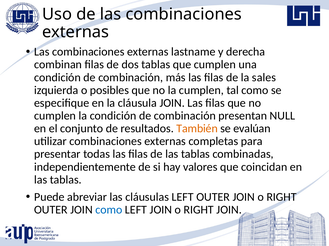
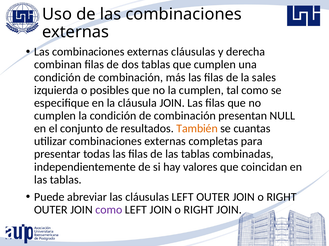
externas lastname: lastname -> cláusulas
evalúan: evalúan -> cuantas
como at (109, 210) colour: blue -> purple
